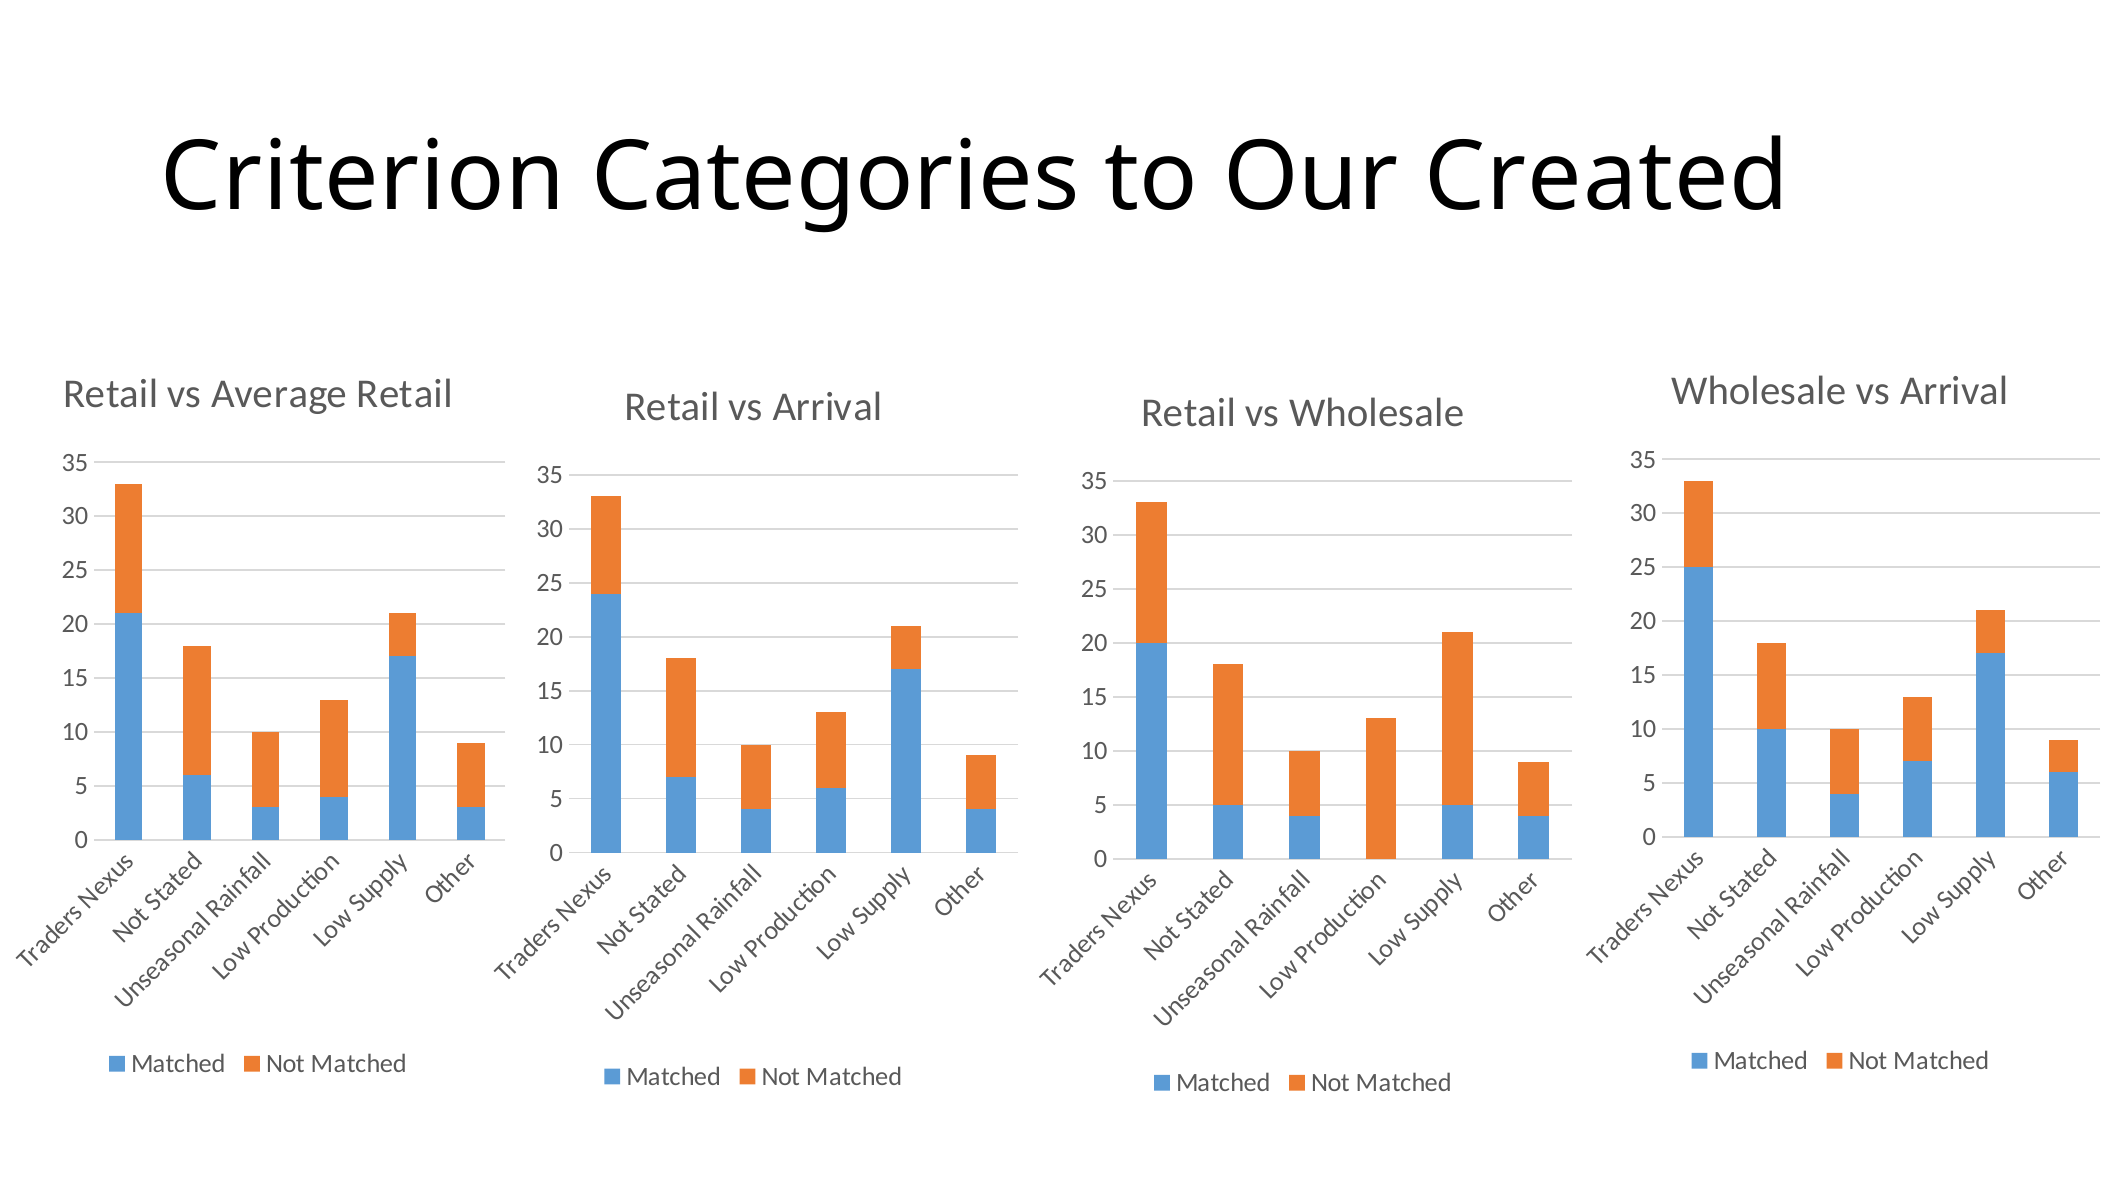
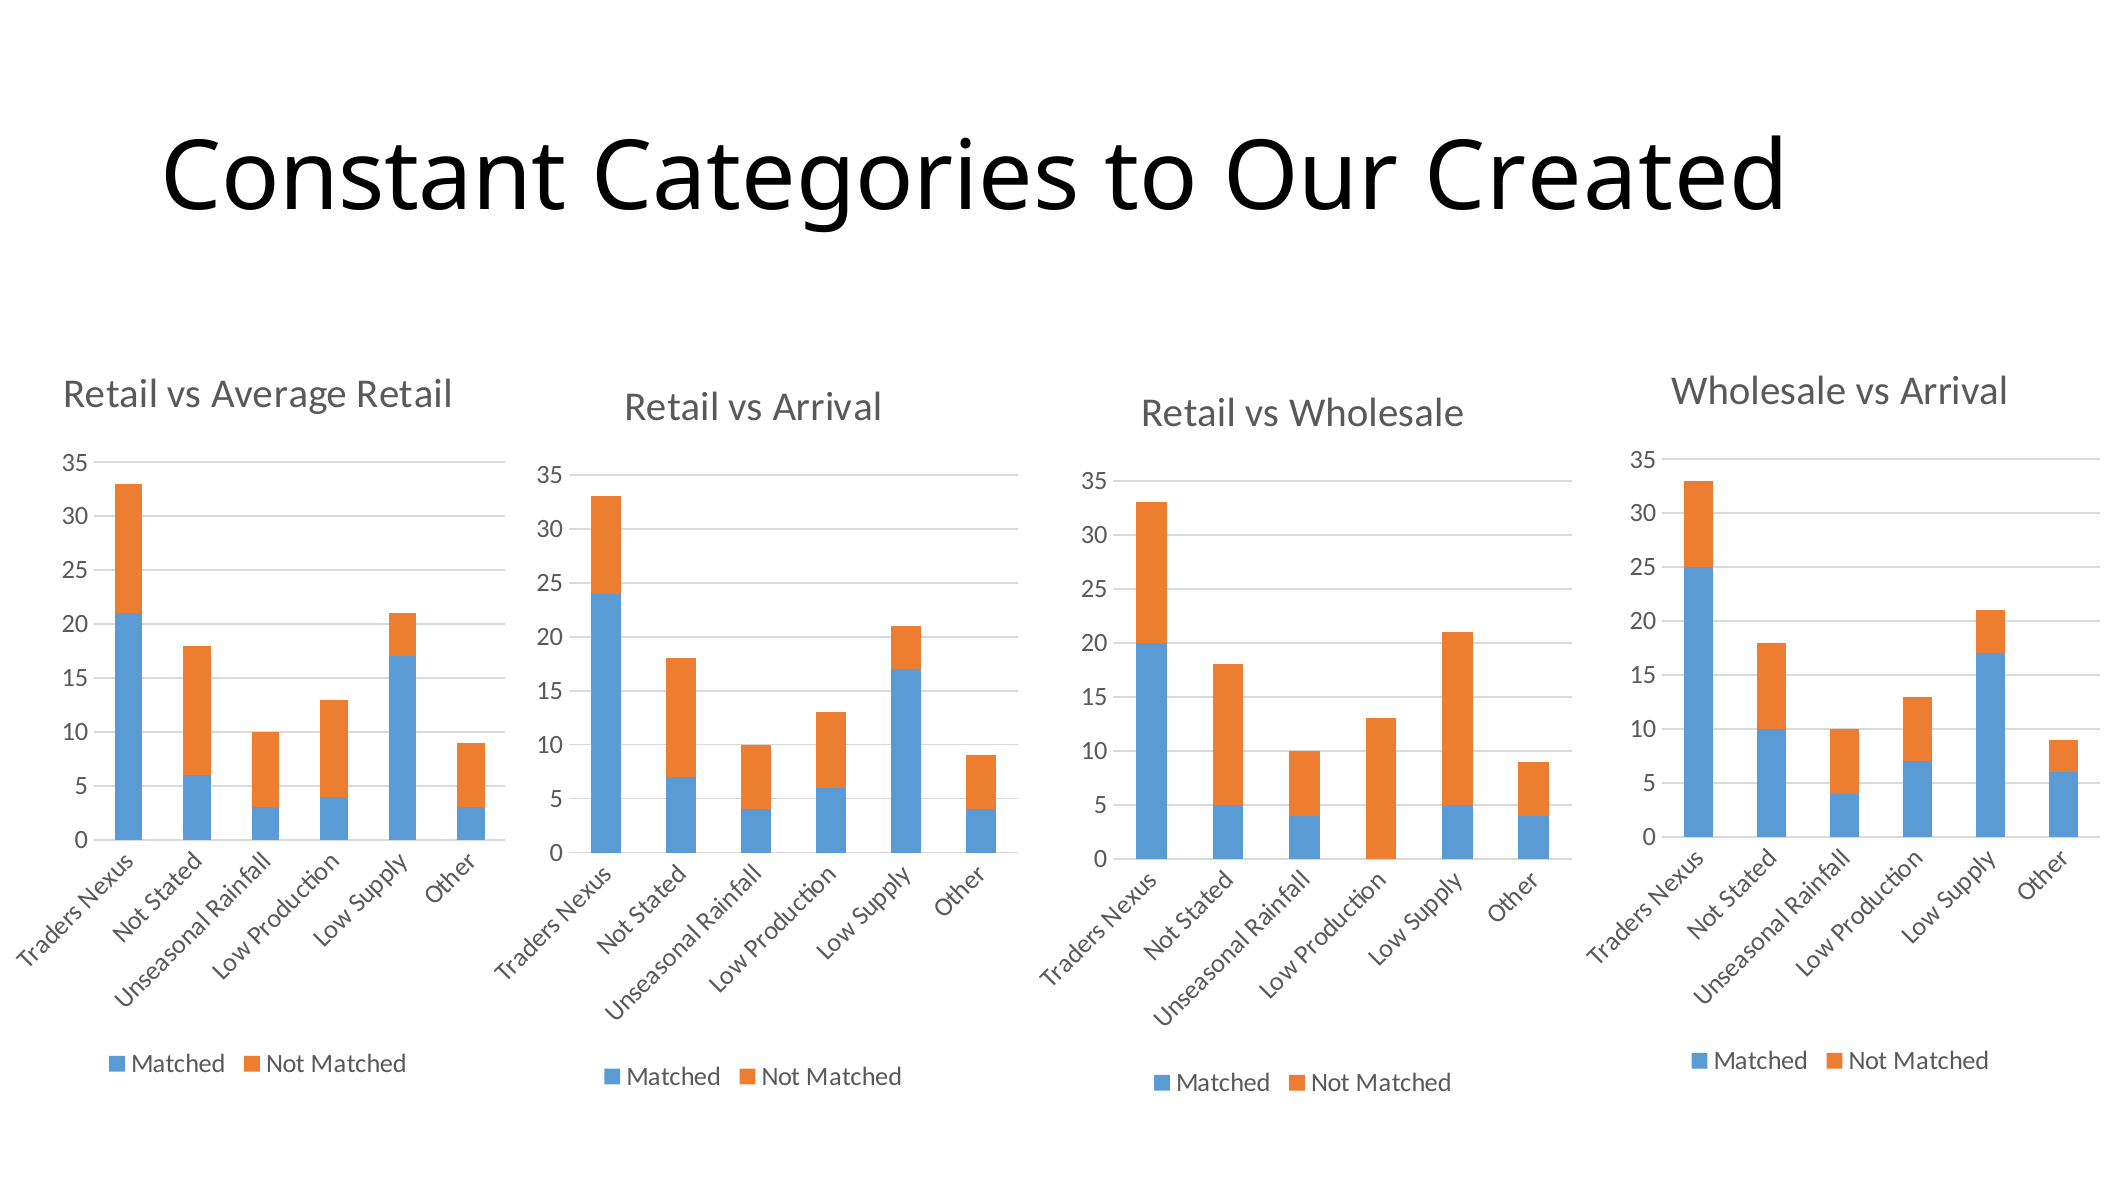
Criterion: Criterion -> Constant
